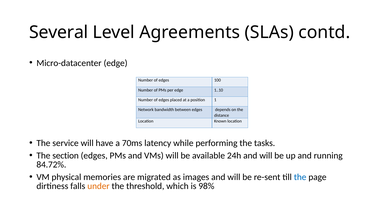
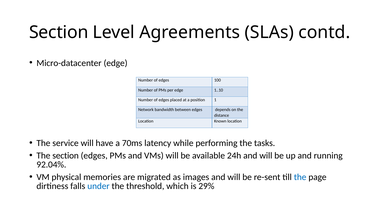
Several at (59, 32): Several -> Section
84.72%: 84.72% -> 92.04%
under colour: orange -> blue
98%: 98% -> 29%
